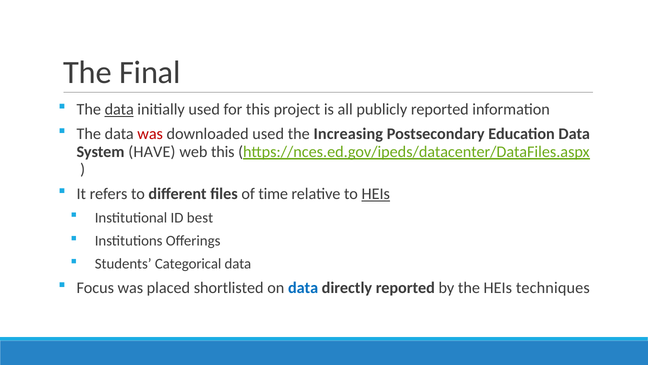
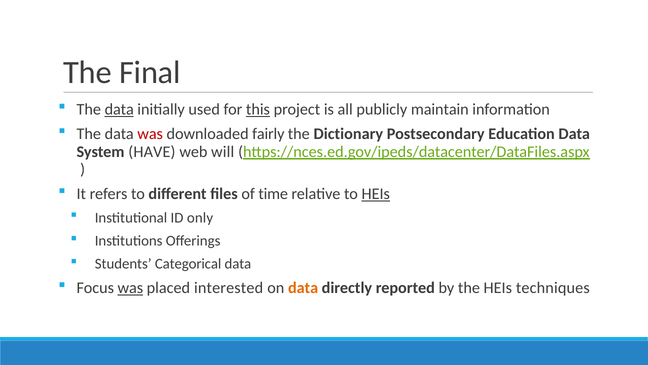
this at (258, 109) underline: none -> present
publicly reported: reported -> maintain
downloaded used: used -> fairly
Increasing: Increasing -> Dictionary
web this: this -> will
best: best -> only
was at (130, 288) underline: none -> present
shortlisted: shortlisted -> interested
data at (303, 288) colour: blue -> orange
